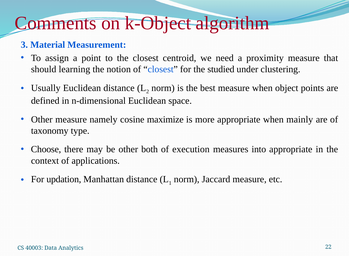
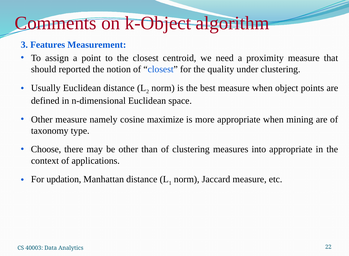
Material: Material -> Features
learning: learning -> reported
studied: studied -> quality
mainly: mainly -> mining
both: both -> than
of execution: execution -> clustering
